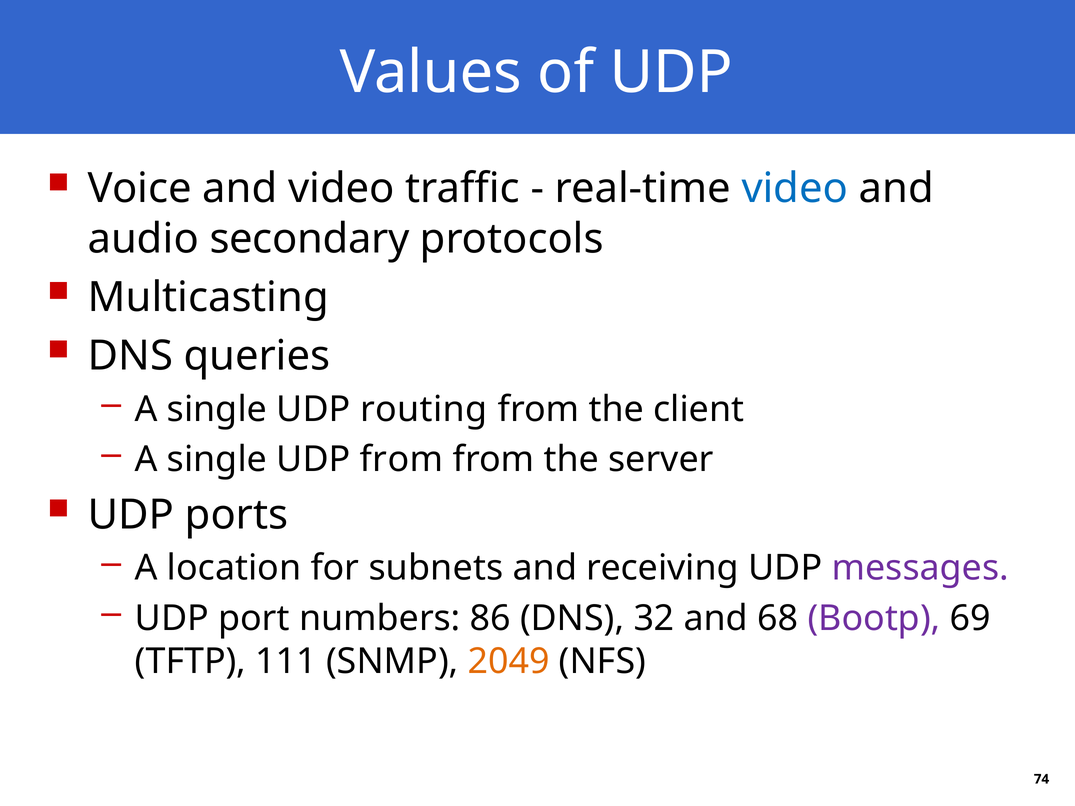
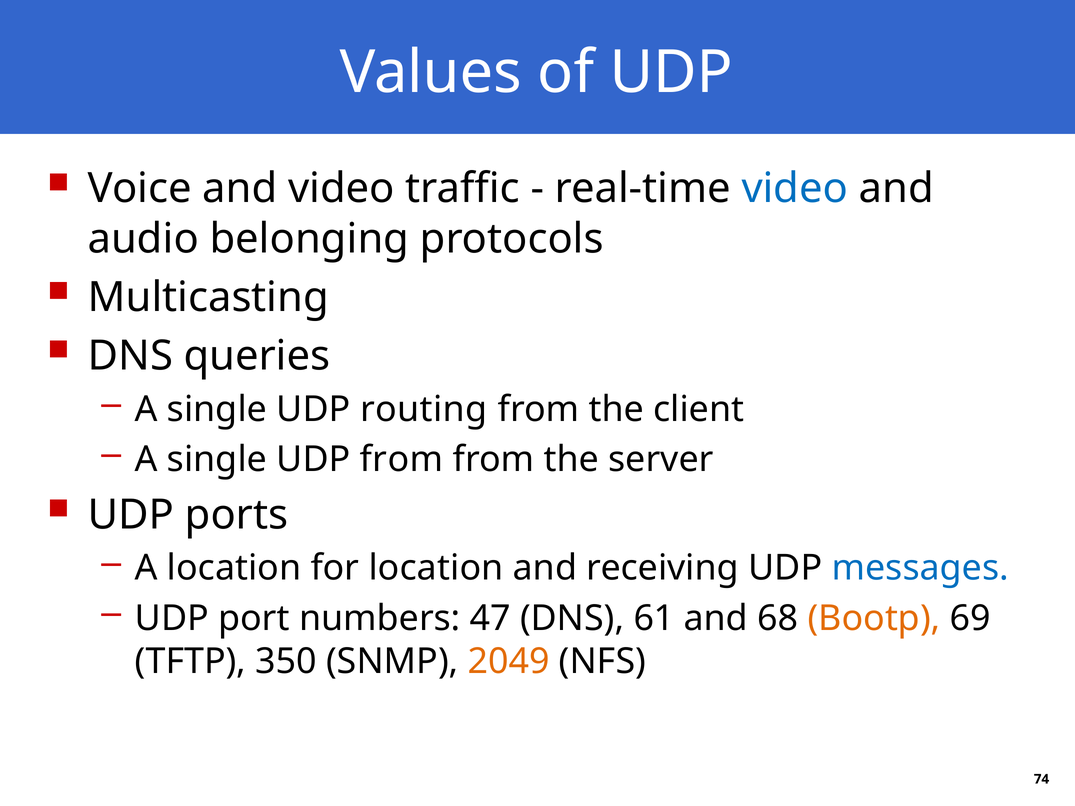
secondary: secondary -> belonging
for subnets: subnets -> location
messages colour: purple -> blue
86: 86 -> 47
32: 32 -> 61
Bootp colour: purple -> orange
111: 111 -> 350
